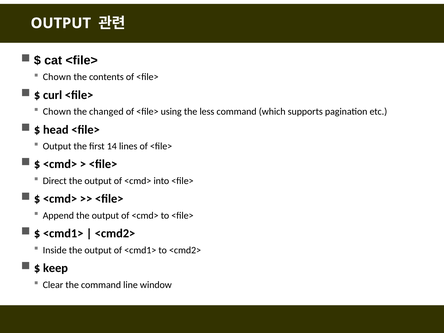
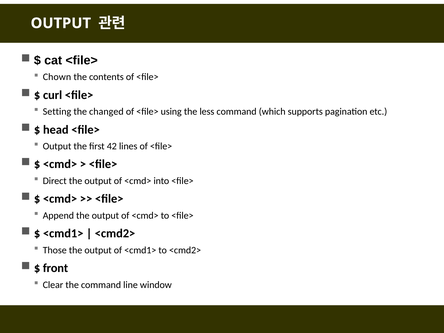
Chown at (57, 112): Chown -> Setting
14: 14 -> 42
Inside: Inside -> Those
keep: keep -> front
